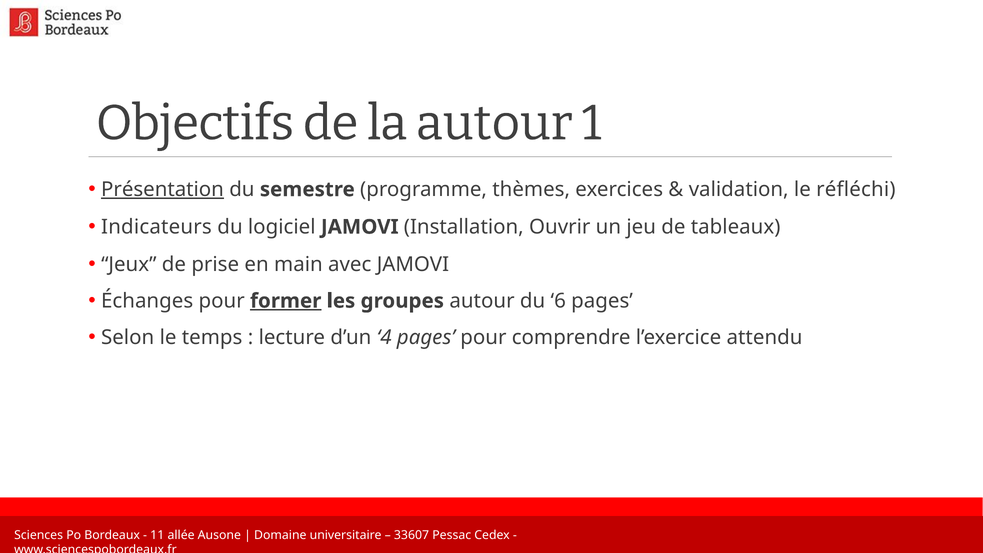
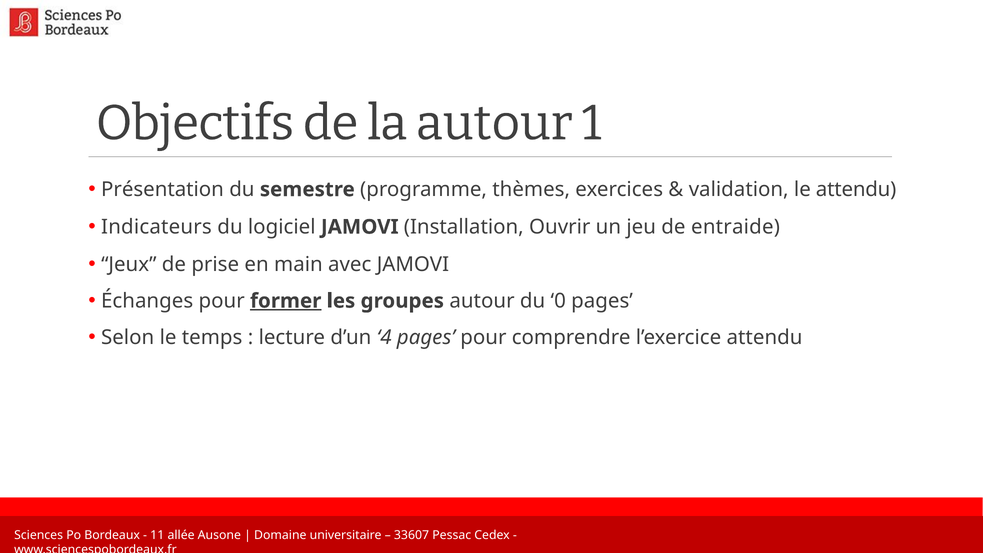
Présentation underline: present -> none
le réfléchi: réfléchi -> attendu
tableaux: tableaux -> entraide
6: 6 -> 0
